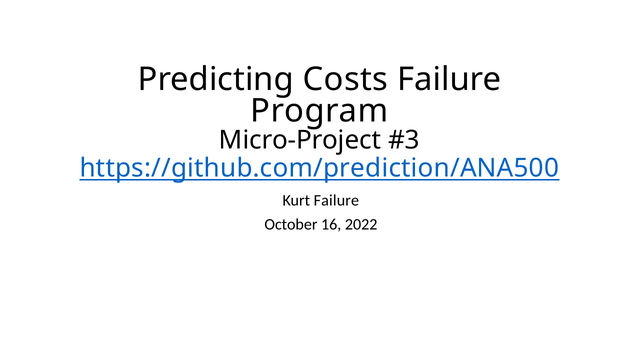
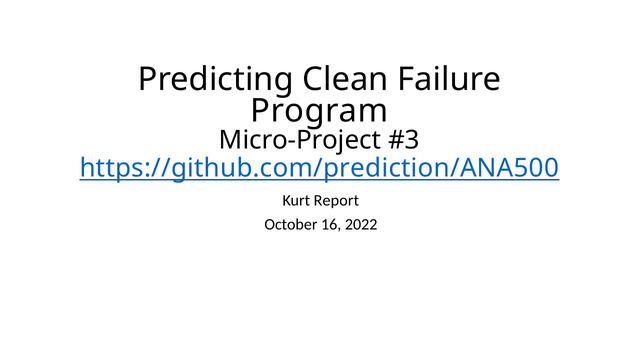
Costs: Costs -> Clean
Kurt Failure: Failure -> Report
